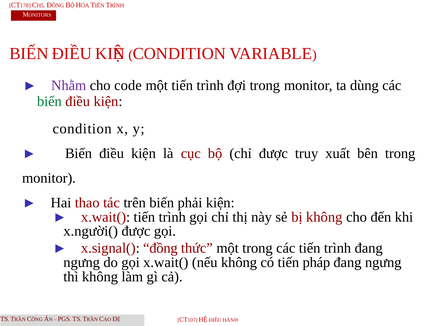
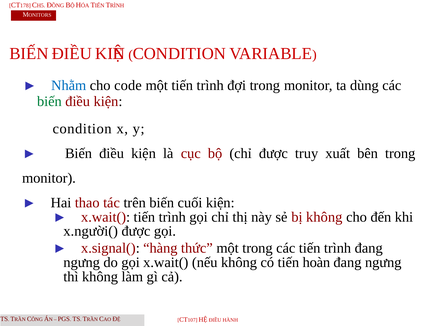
Nhằm colour: purple -> blue
phải: phải -> cuối
x.signal( đồng: đồng -> hàng
pháp: pháp -> hoàn
